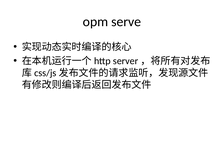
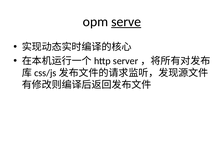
serve underline: none -> present
